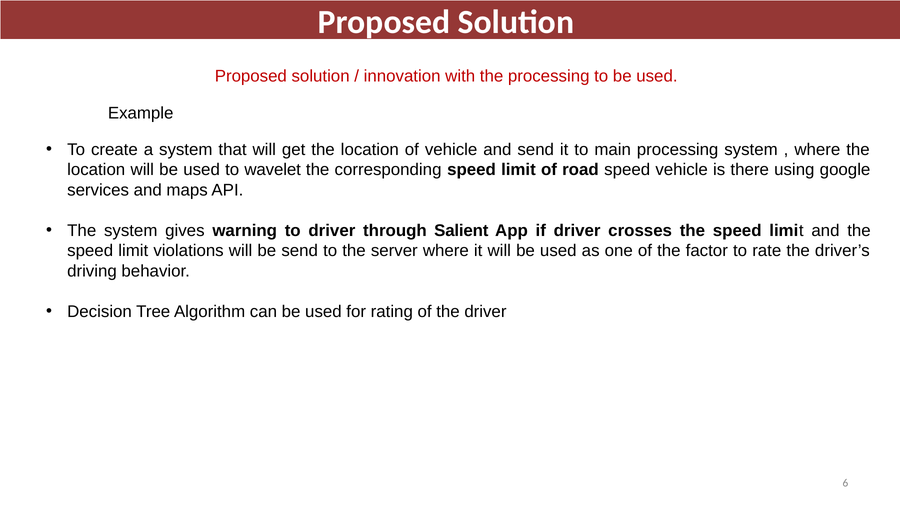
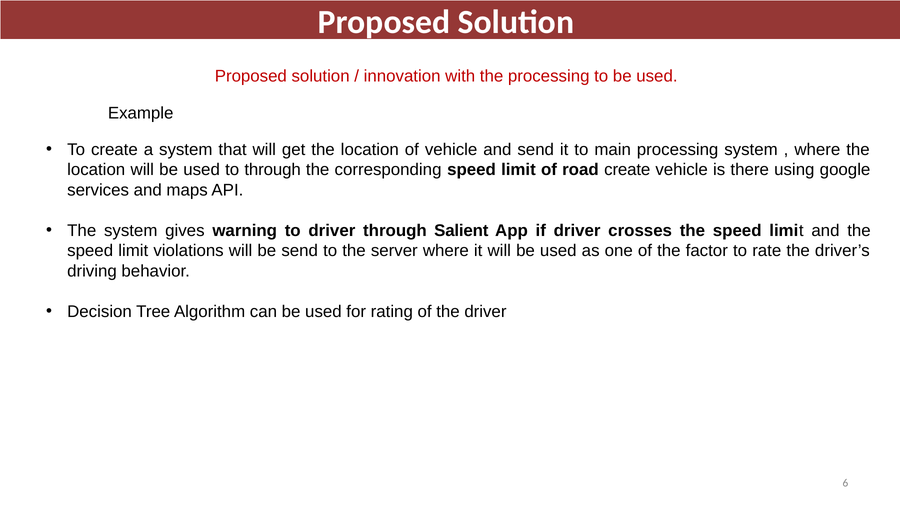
to wavelet: wavelet -> through
road speed: speed -> create
